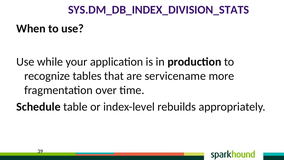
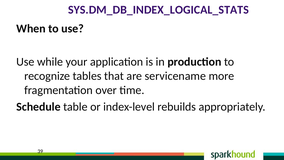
SYS.DM_DB_INDEX_DIVISION_STATS: SYS.DM_DB_INDEX_DIVISION_STATS -> SYS.DM_DB_INDEX_LOGICAL_STATS
